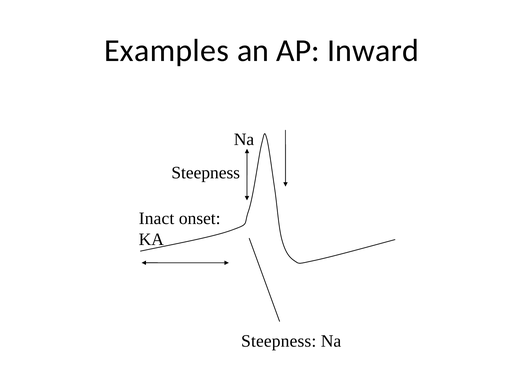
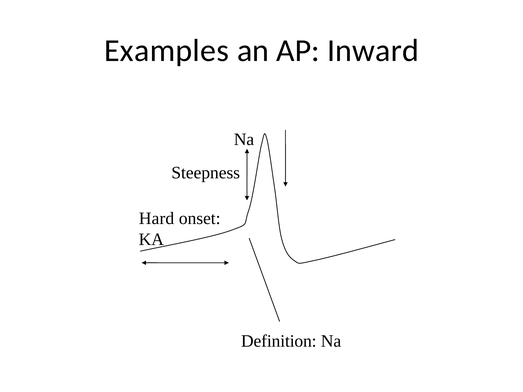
Inact: Inact -> Hard
Steepness at (279, 341): Steepness -> Definition
